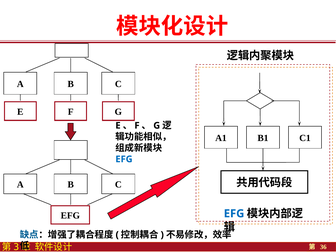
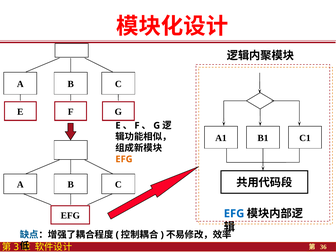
EFG at (124, 159) colour: blue -> orange
